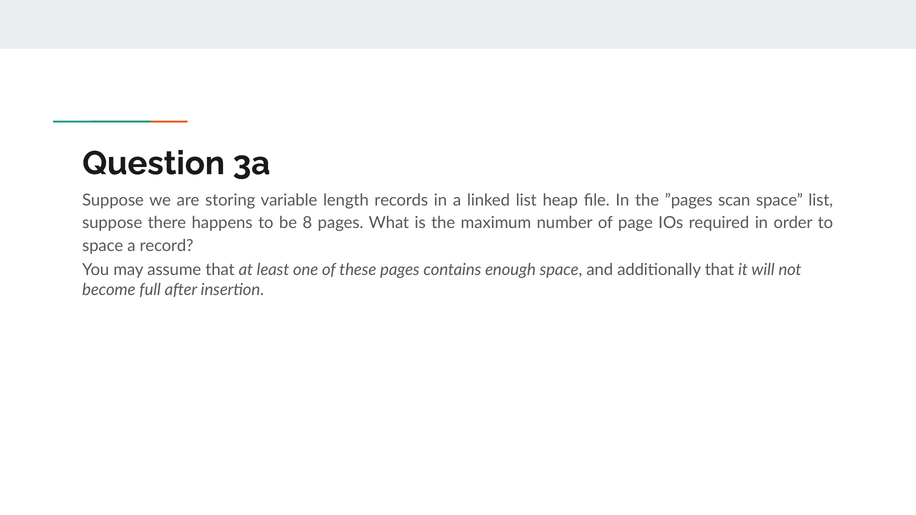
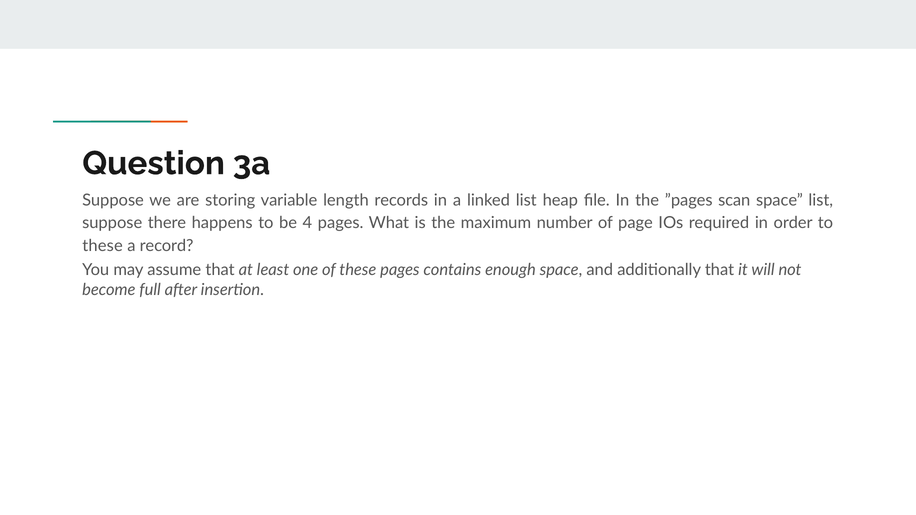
8: 8 -> 4
space at (103, 246): space -> these
